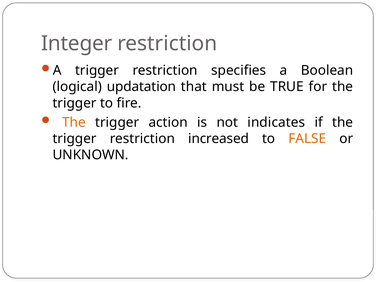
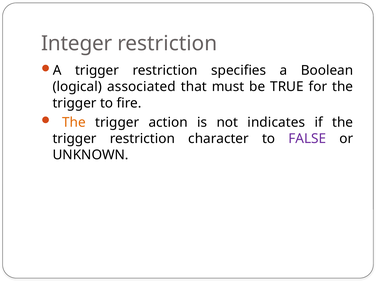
updatation: updatation -> associated
increased: increased -> character
FALSE colour: orange -> purple
